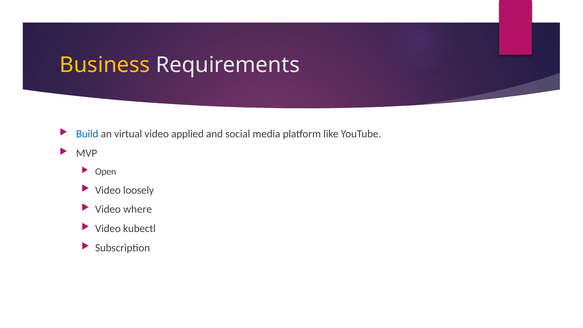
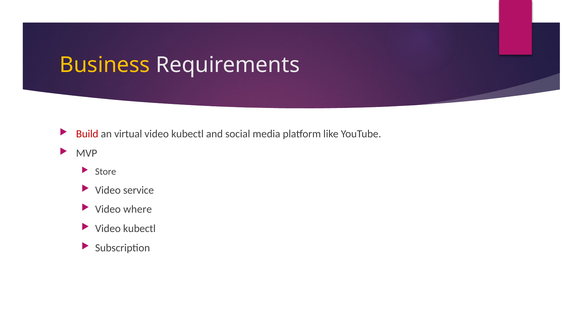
Build colour: blue -> red
applied at (188, 134): applied -> kubectl
Open: Open -> Store
loosely: loosely -> service
